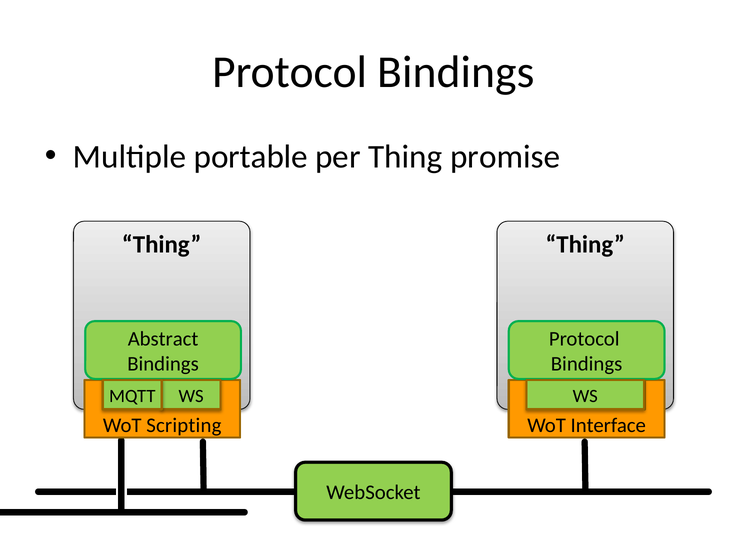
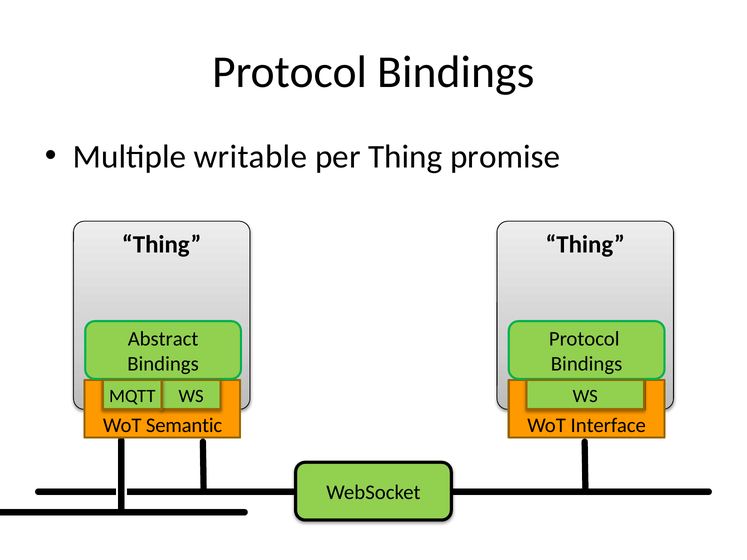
portable: portable -> writable
Scripting: Scripting -> Semantic
